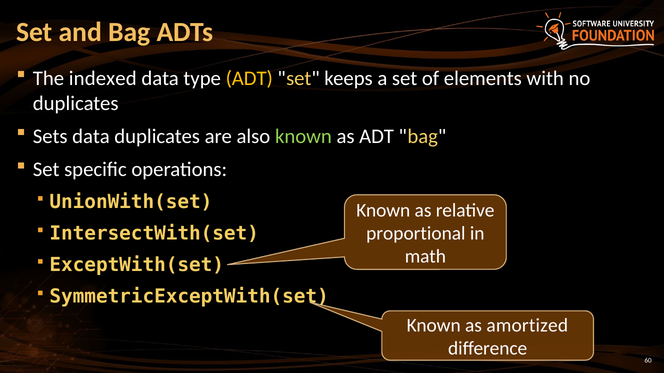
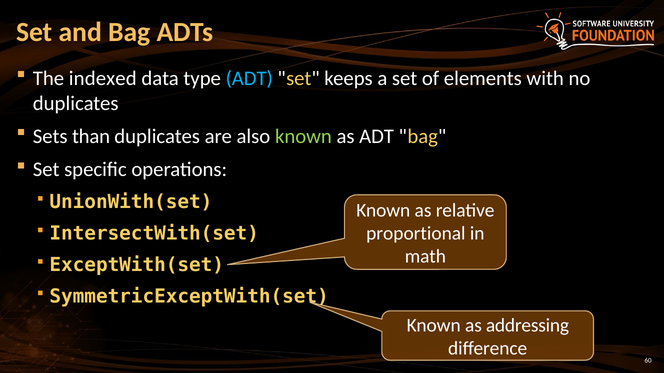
ADT at (249, 79) colour: yellow -> light blue
Sets data: data -> than
amortized: amortized -> addressing
